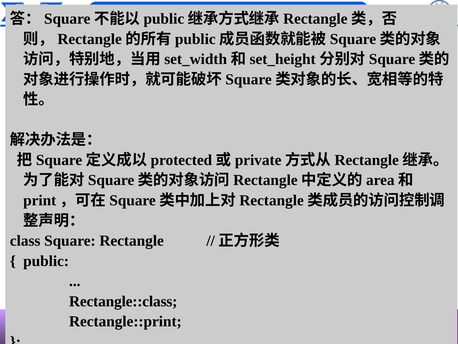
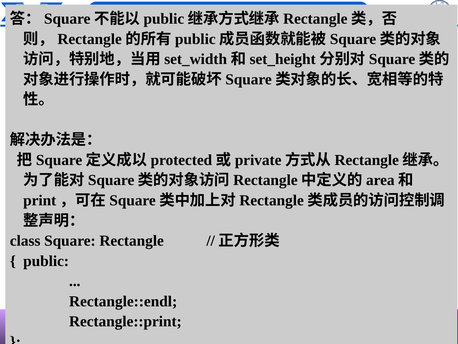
Rectangle::class: Rectangle::class -> Rectangle::endl
